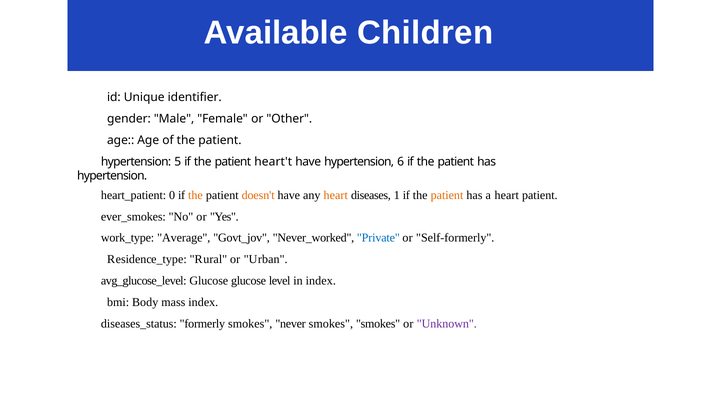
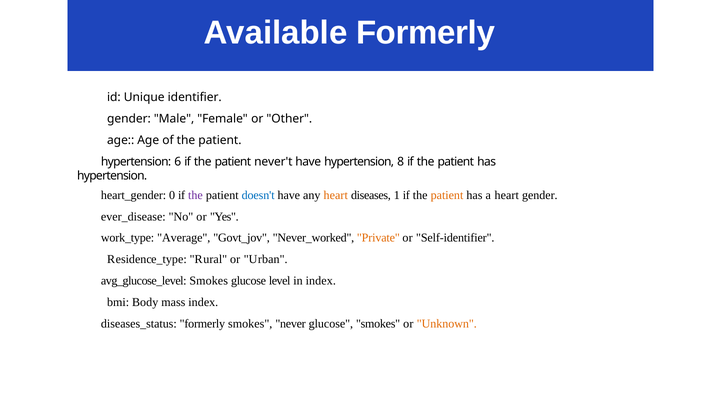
Available Children: Children -> Formerly
5: 5 -> 6
heart't: heart't -> never't
6: 6 -> 8
heart_patient: heart_patient -> heart_gender
the at (195, 195) colour: orange -> purple
doesn't colour: orange -> blue
heart patient: patient -> gender
ever_smokes: ever_smokes -> ever_disease
Private colour: blue -> orange
Self-formerly: Self-formerly -> Self-identifier
avg_glucose_level Glucose: Glucose -> Smokes
never smokes: smokes -> glucose
Unknown colour: purple -> orange
